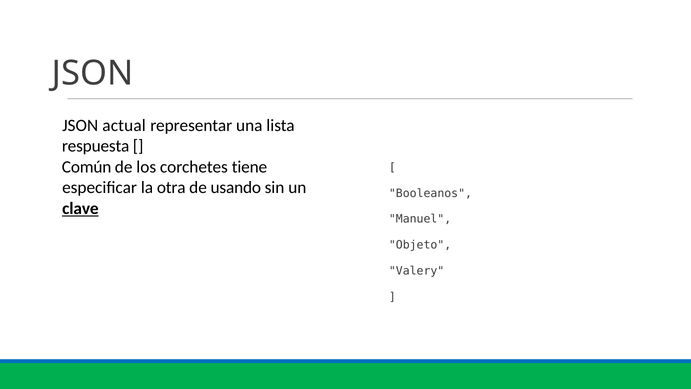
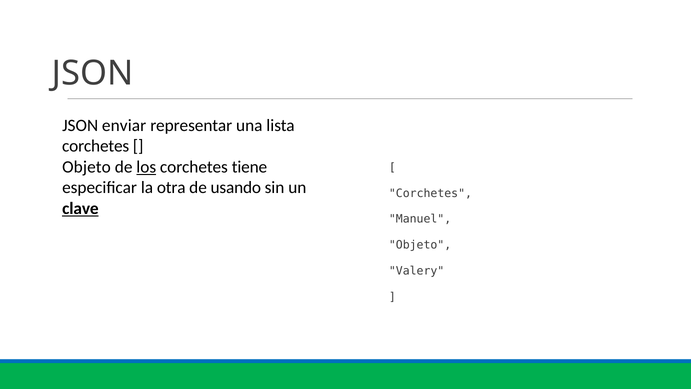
actual: actual -> enviar
respuesta at (96, 146): respuesta -> corchetes
Común at (87, 167): Común -> Objeto
los underline: none -> present
Booleanos at (430, 193): Booleanos -> Corchetes
